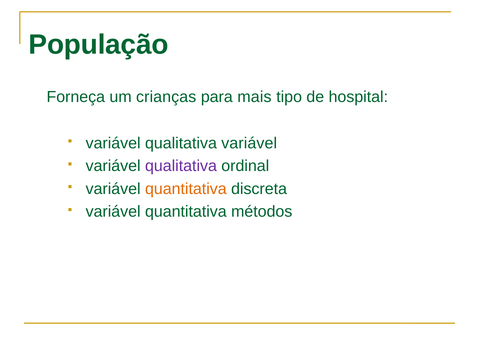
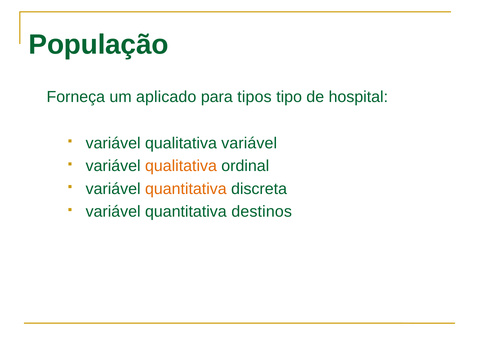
crianças: crianças -> aplicado
mais: mais -> tipos
qualitativa at (181, 166) colour: purple -> orange
métodos: métodos -> destinos
